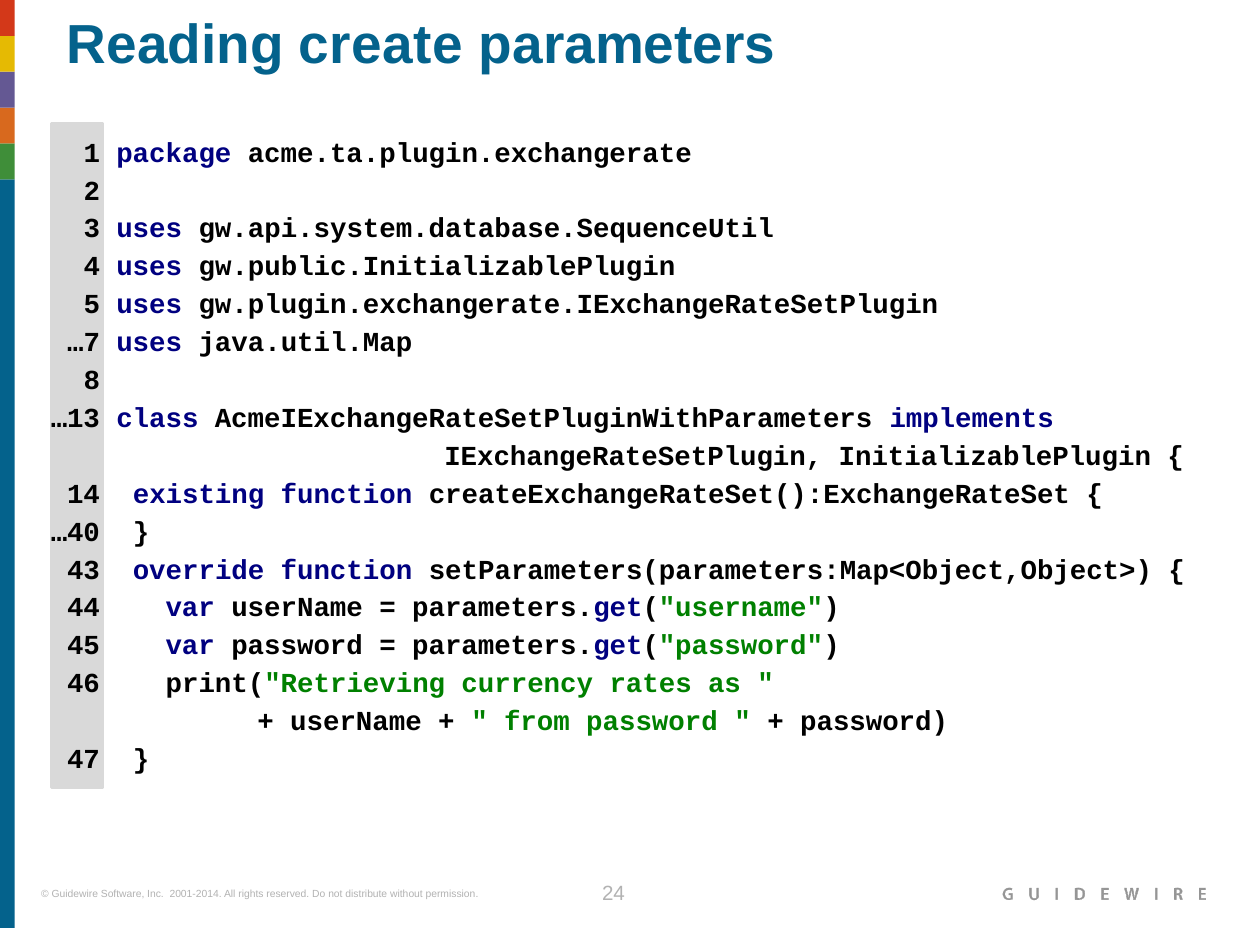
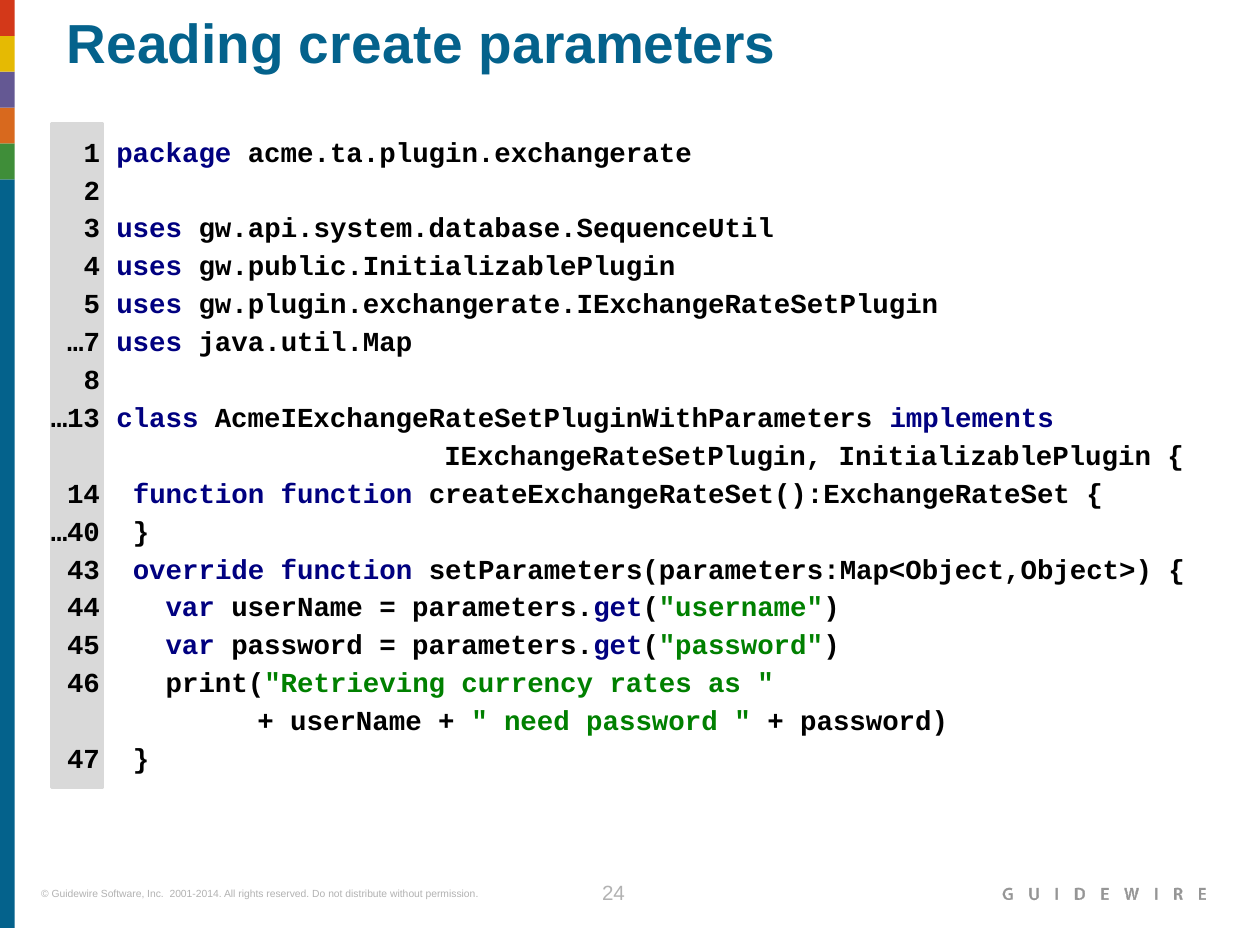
14 existing: existing -> function
from: from -> need
